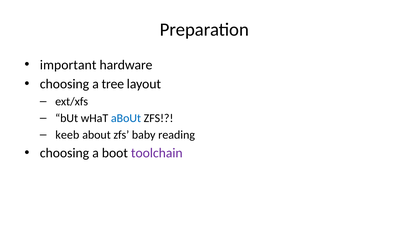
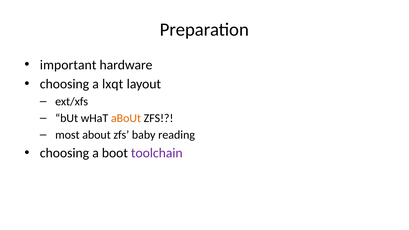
tree: tree -> lxqt
aBoUt at (126, 118) colour: blue -> orange
keeb: keeb -> most
